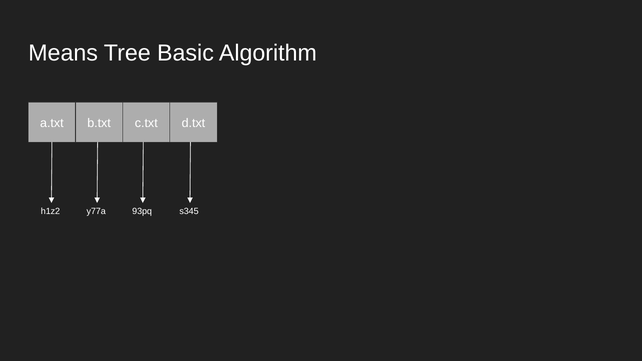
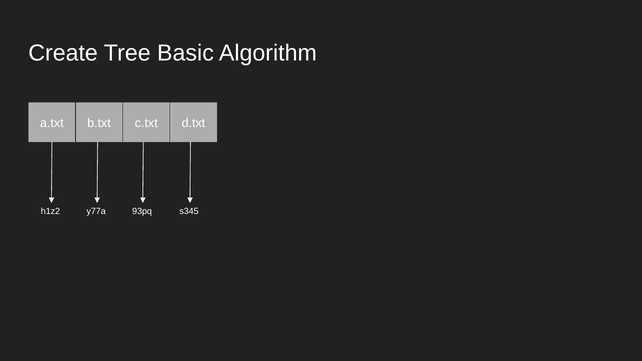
Means: Means -> Create
